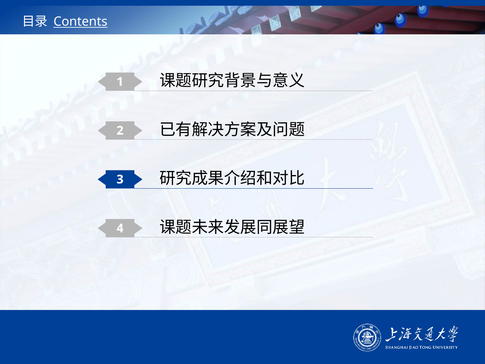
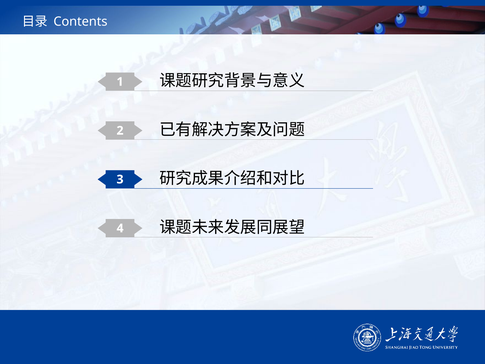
Contents underline: present -> none
